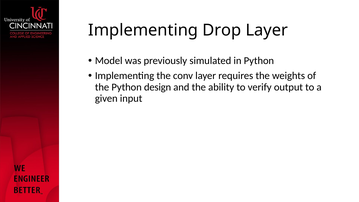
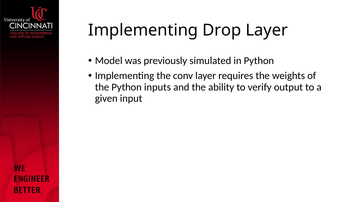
design: design -> inputs
